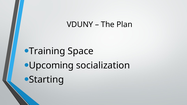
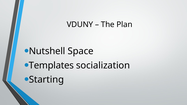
Training: Training -> Nutshell
Upcoming: Upcoming -> Templates
